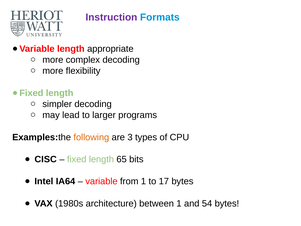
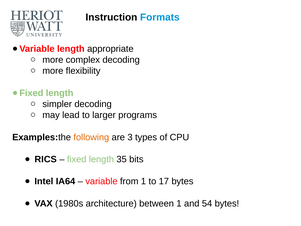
Instruction colour: purple -> black
CISC: CISC -> RICS
65: 65 -> 35
